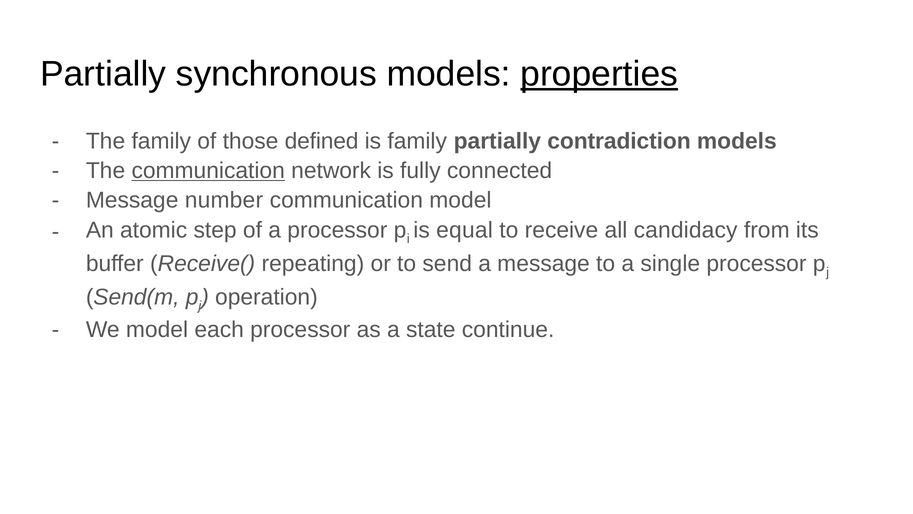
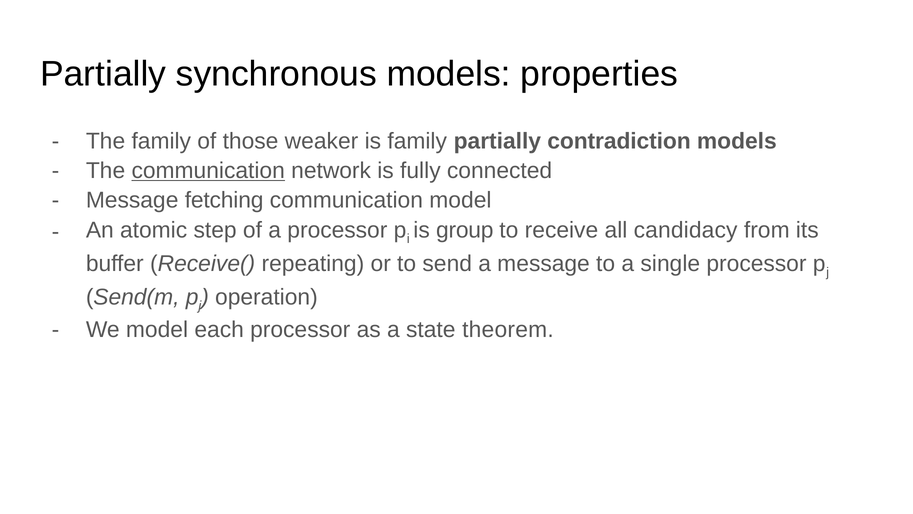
properties underline: present -> none
defined: defined -> weaker
number: number -> fetching
equal: equal -> group
continue: continue -> theorem
